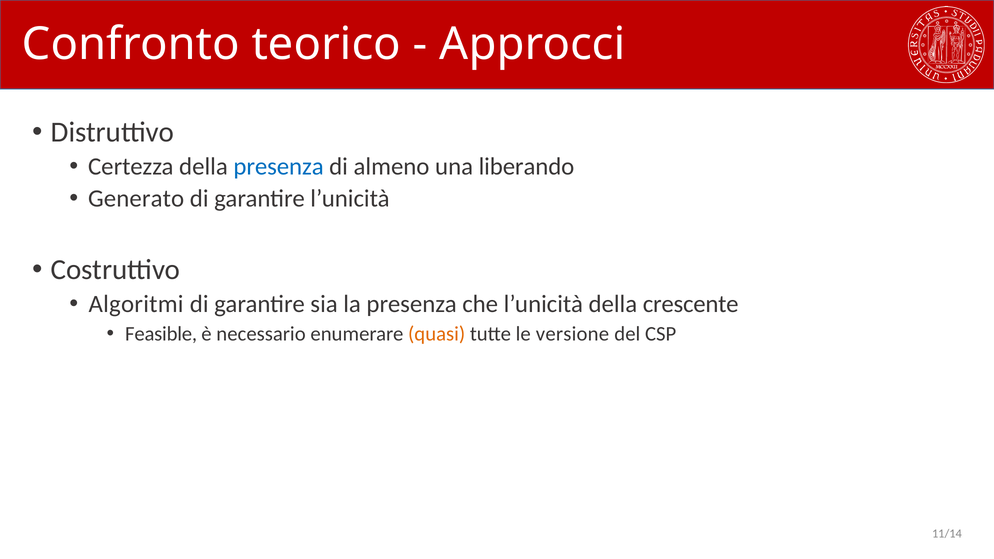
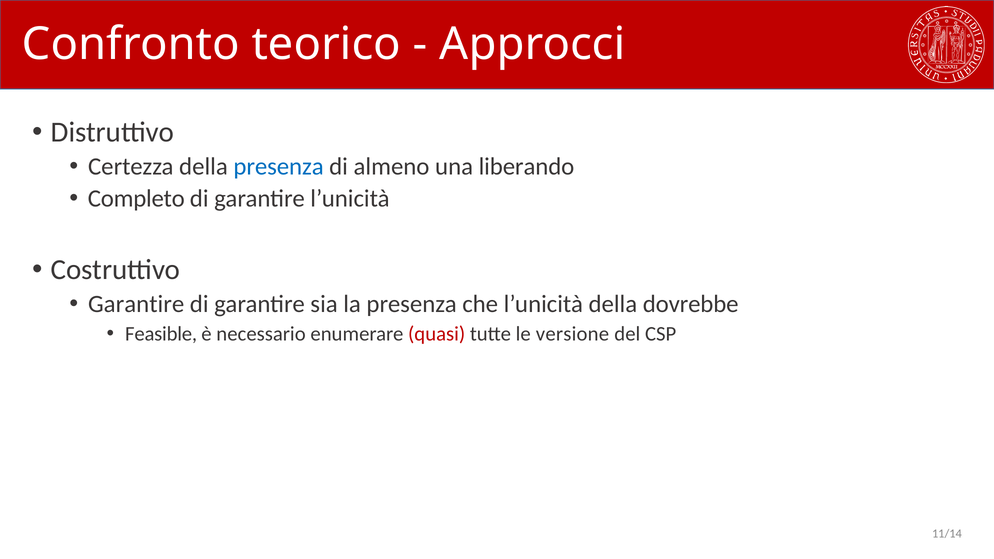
Generato: Generato -> Completo
Algoritmi at (136, 304): Algoritmi -> Garantire
crescente: crescente -> dovrebbe
quasi colour: orange -> red
